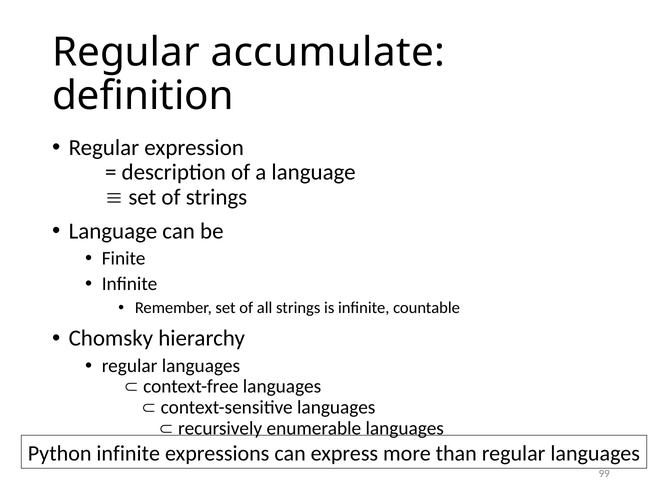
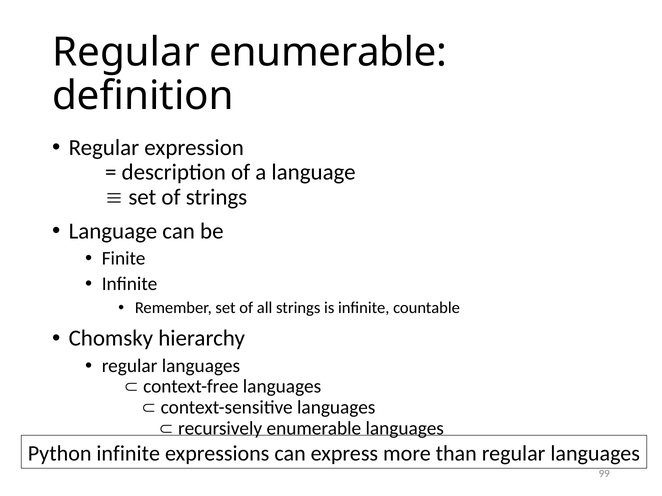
Regular accumulate: accumulate -> enumerable
